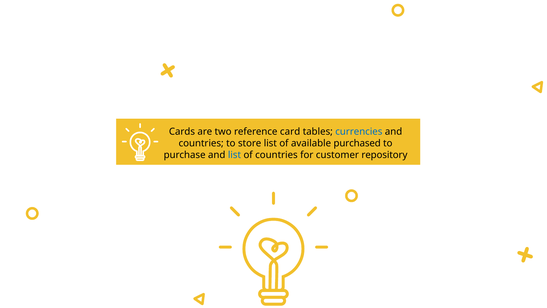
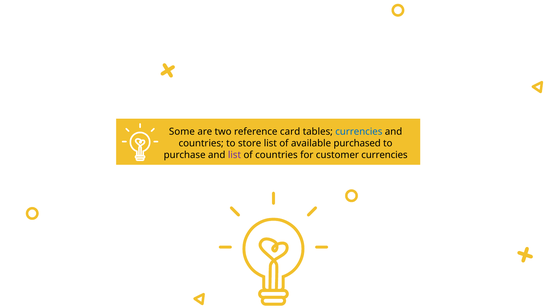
Cards: Cards -> Some
list at (234, 155) colour: blue -> purple
customer repository: repository -> currencies
